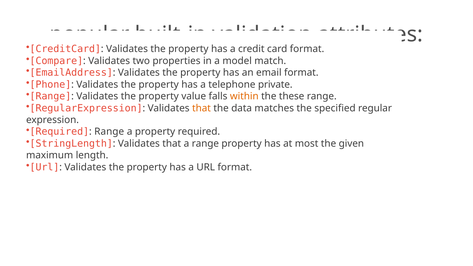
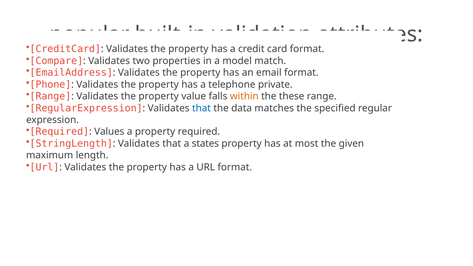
that at (202, 108) colour: orange -> blue
Range at (109, 132): Range -> Values
a range: range -> states
